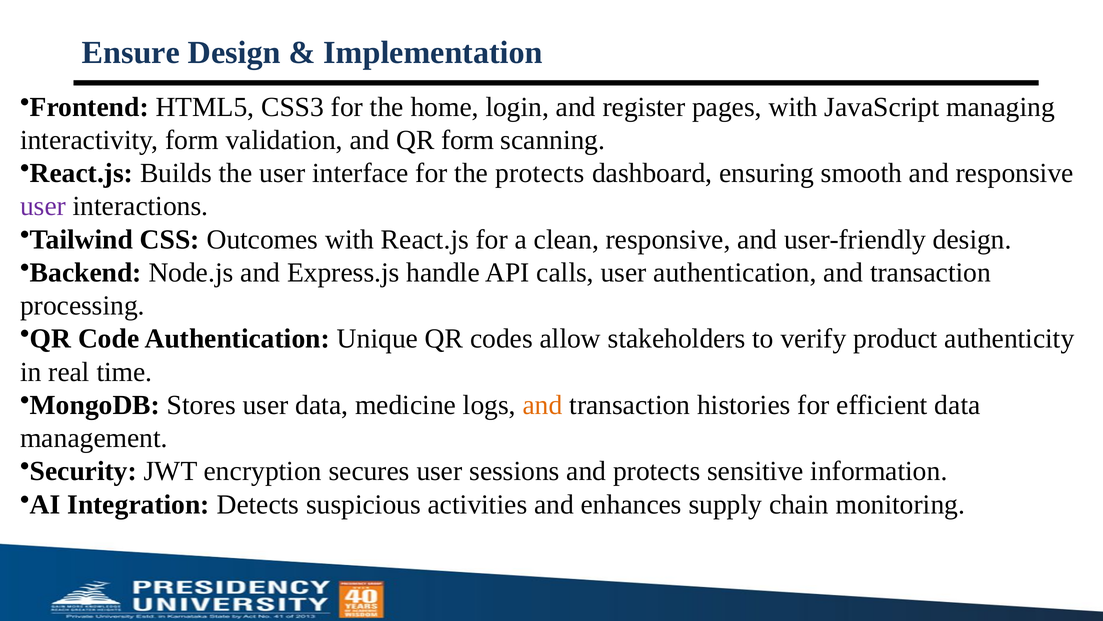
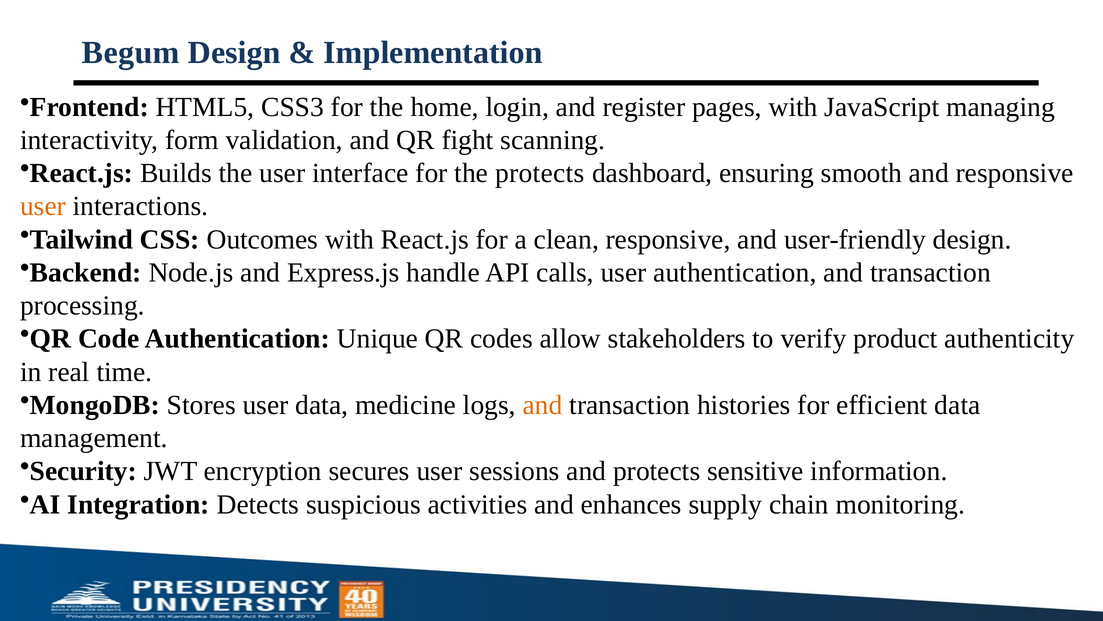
Ensure: Ensure -> Begum
QR form: form -> fight
user at (43, 206) colour: purple -> orange
